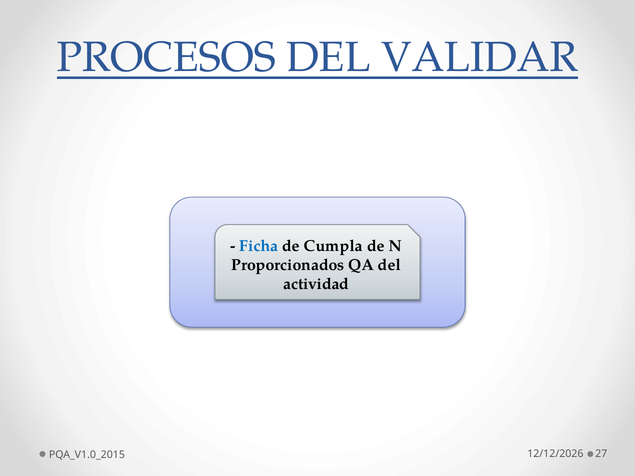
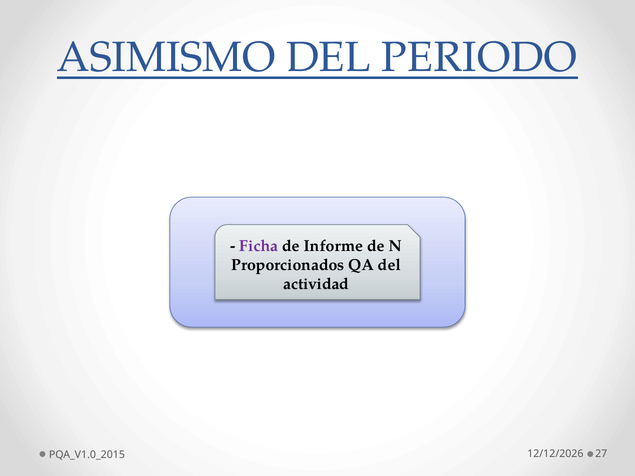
PROCESOS: PROCESOS -> ASIMISMO
VALIDAR: VALIDAR -> PERIODO
Ficha colour: blue -> purple
Cumpla: Cumpla -> Informe
